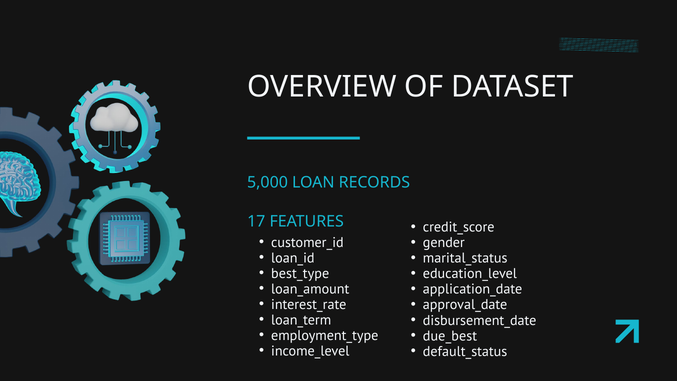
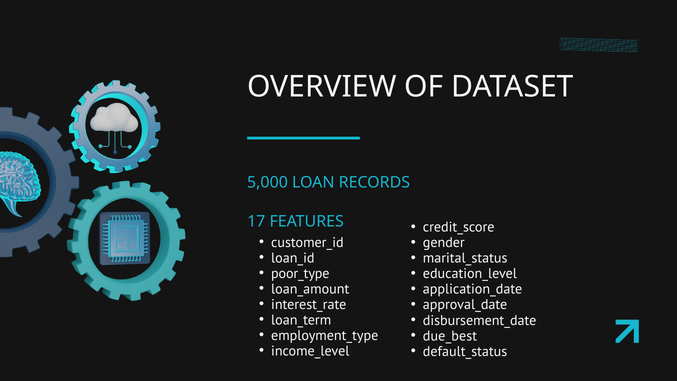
best_type: best_type -> poor_type
